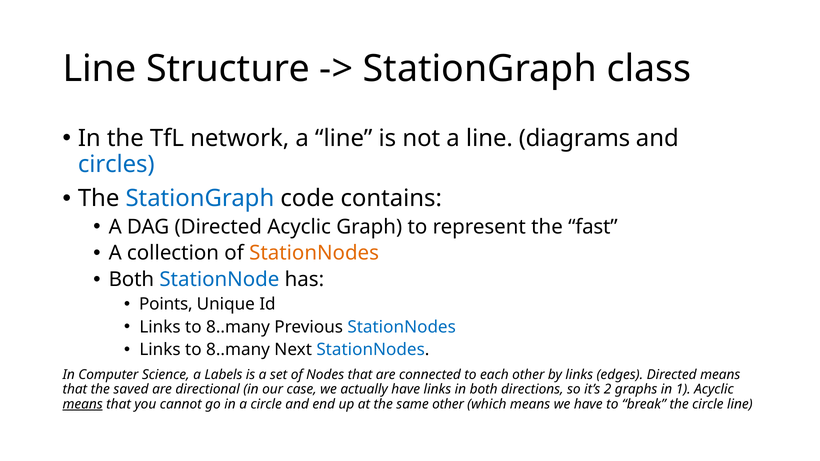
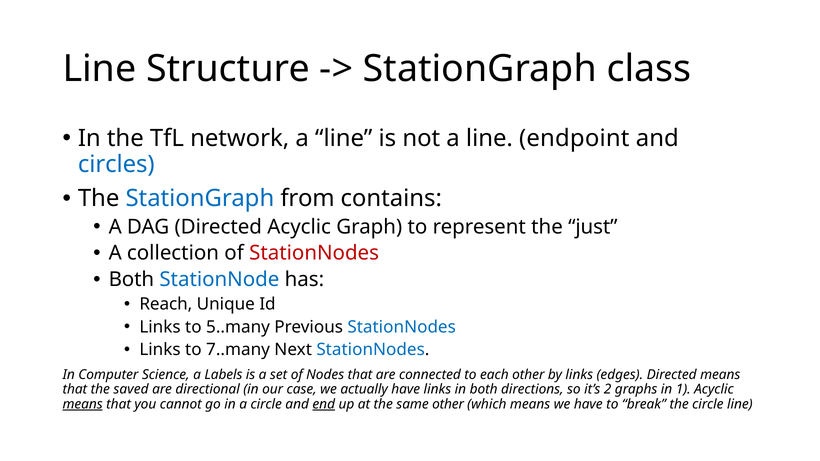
diagrams: diagrams -> endpoint
code: code -> from
fast: fast -> just
StationNodes at (314, 253) colour: orange -> red
Points: Points -> Reach
8..many at (238, 327): 8..many -> 5..many
8..many at (238, 350): 8..many -> 7..many
end underline: none -> present
